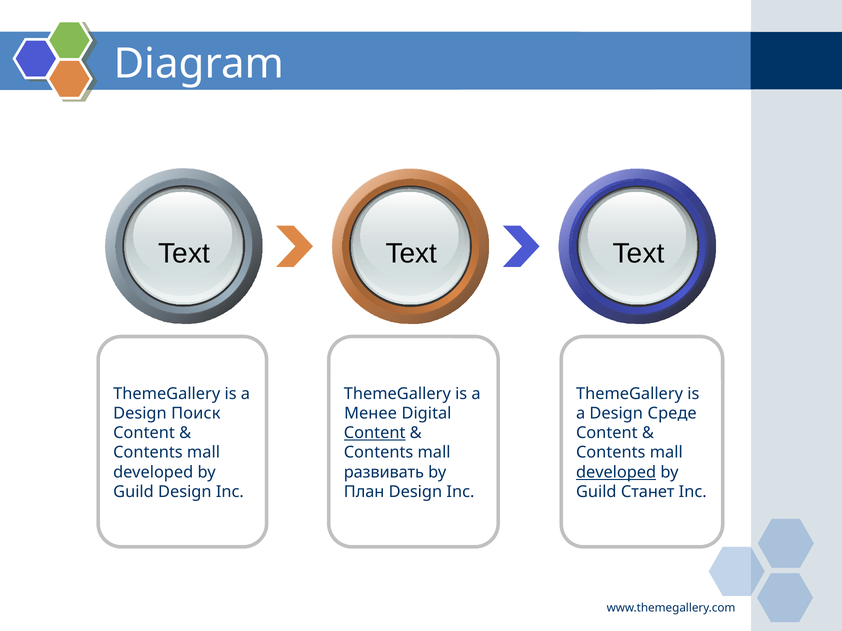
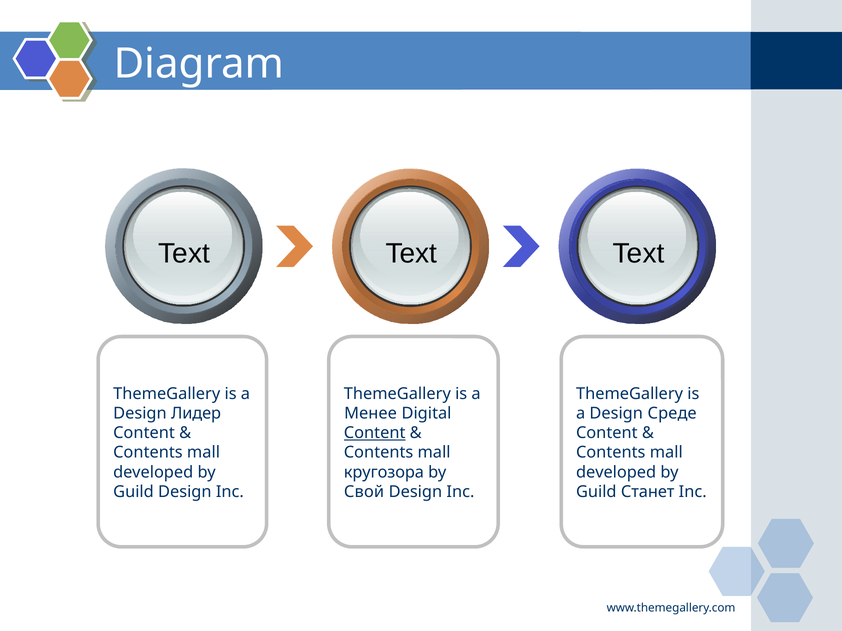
Поиск: Поиск -> Лидер
развивать: развивать -> кругозора
developed at (616, 473) underline: present -> none
План: План -> Свой
